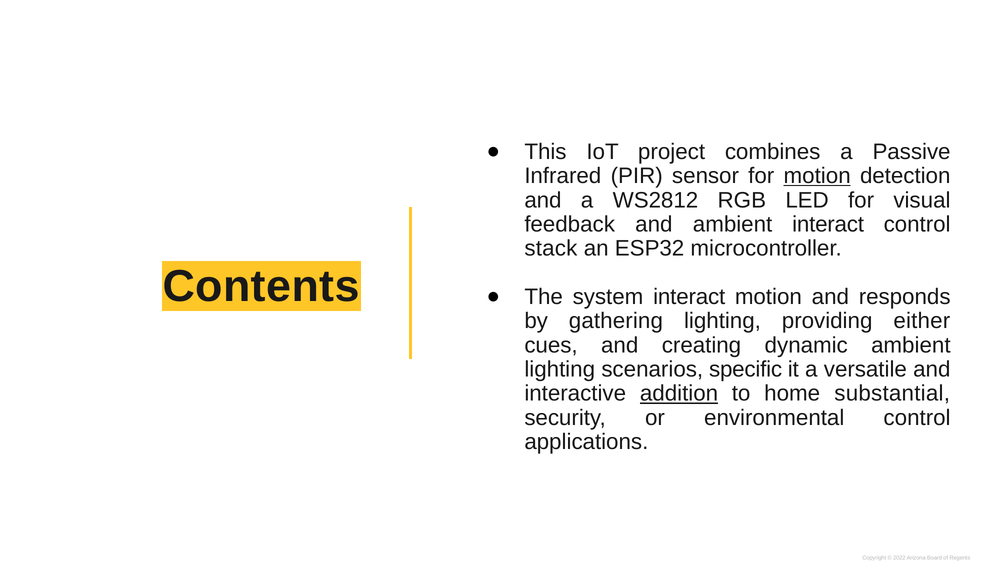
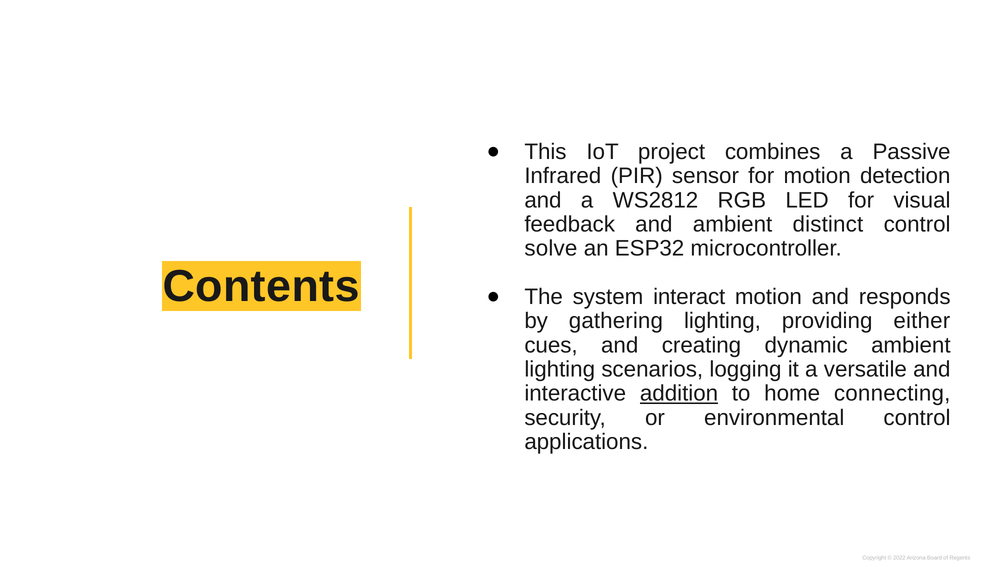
motion at (817, 176) underline: present -> none
ambient interact: interact -> distinct
stack: stack -> solve
specific: specific -> logging
substantial: substantial -> connecting
